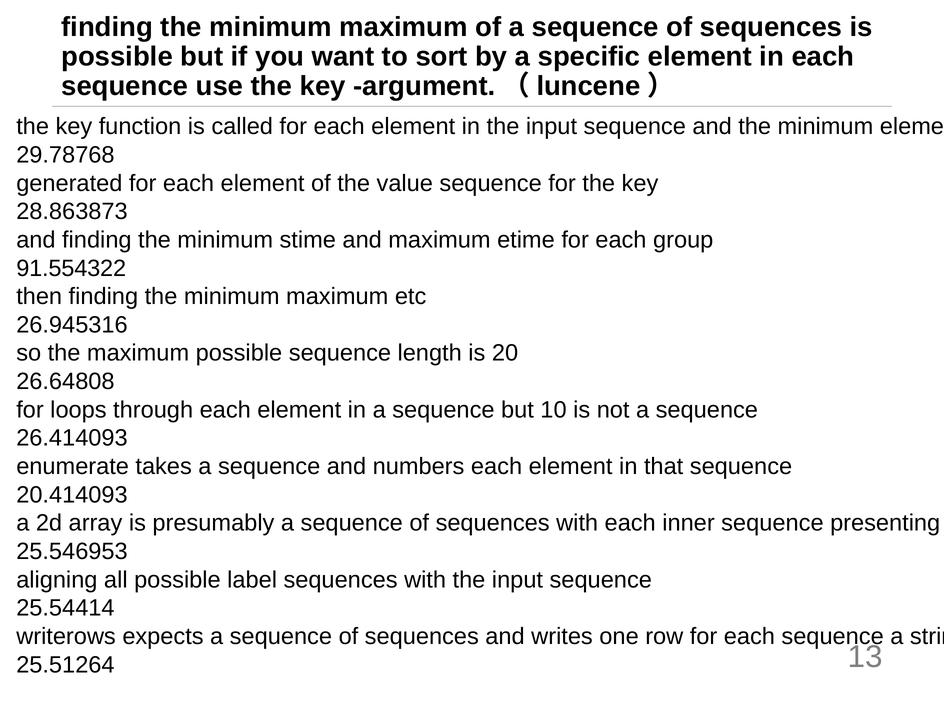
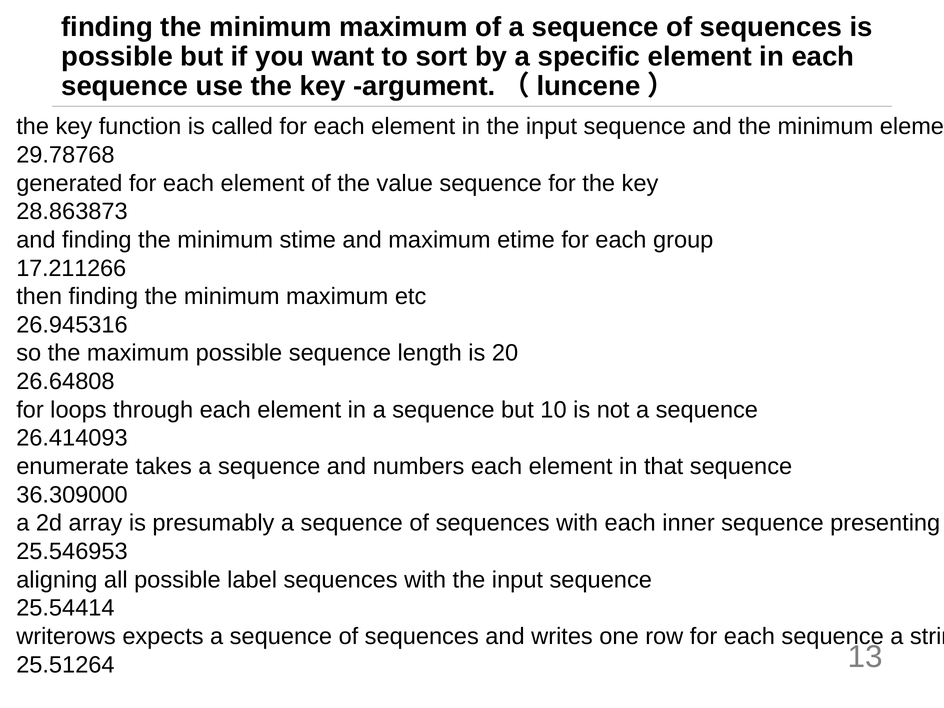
91.554322: 91.554322 -> 17.211266
20.414093: 20.414093 -> 36.309000
